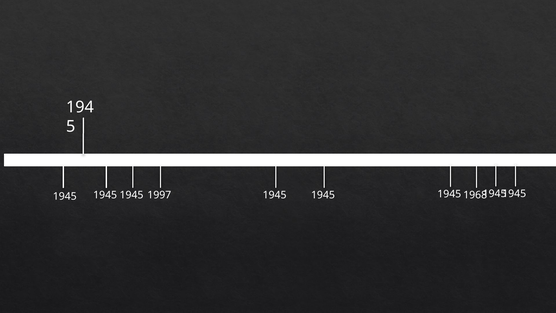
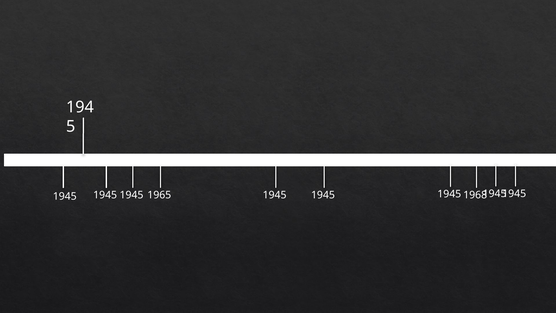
1997: 1997 -> 1965
